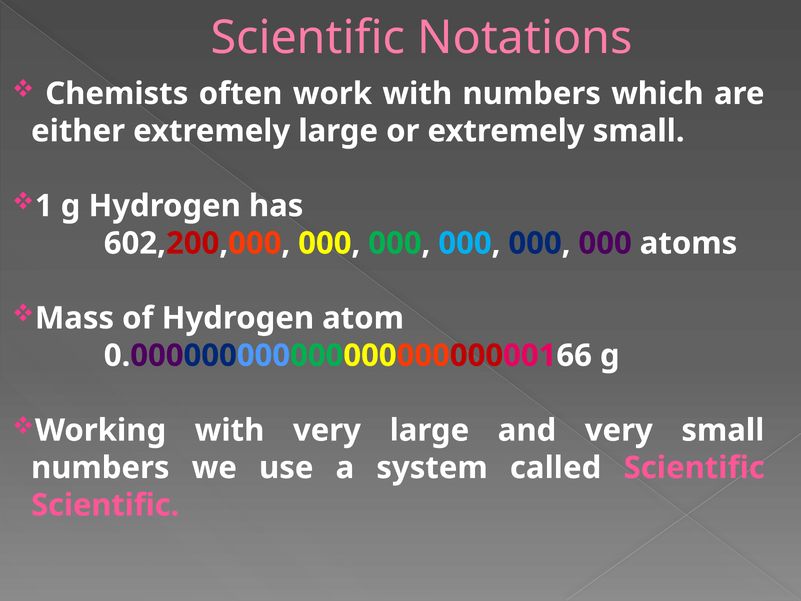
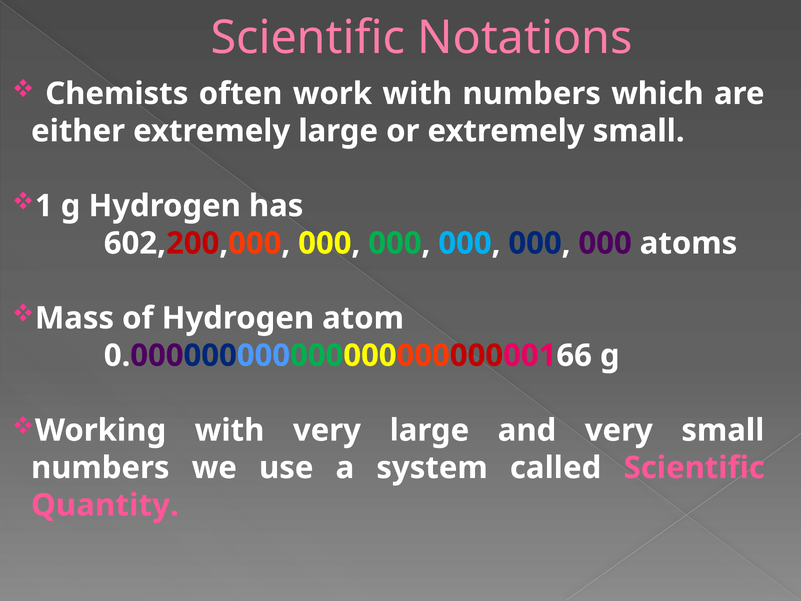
Scientific at (105, 505): Scientific -> Quantity
